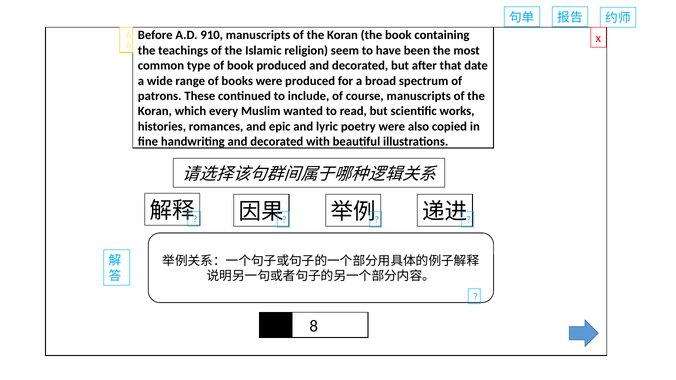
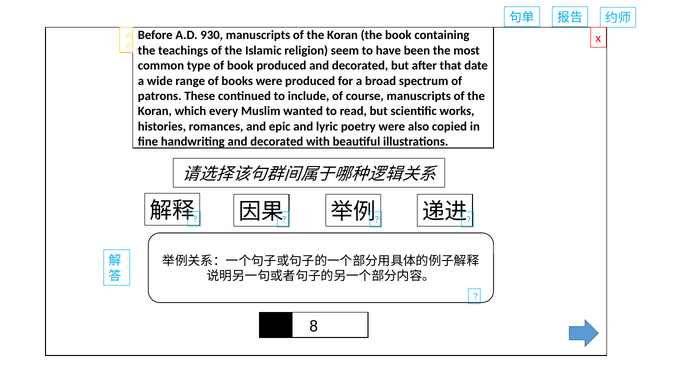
910: 910 -> 930
